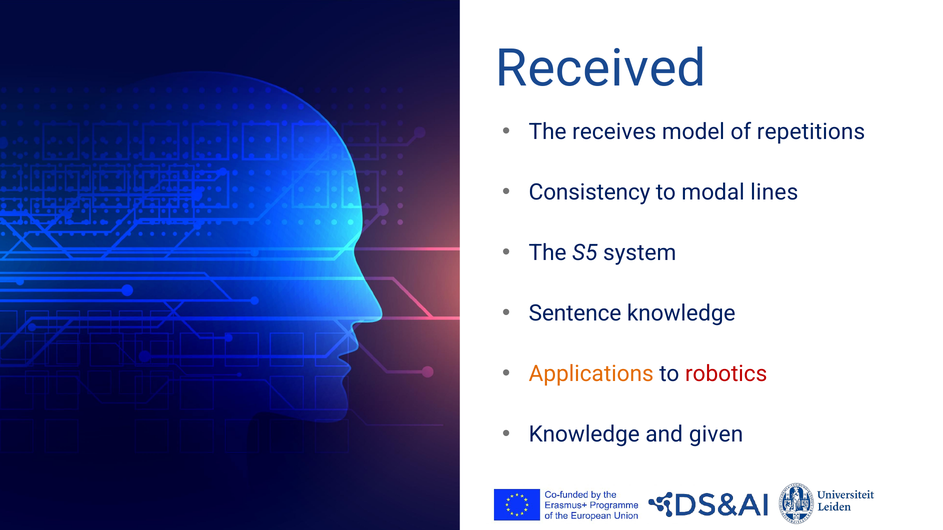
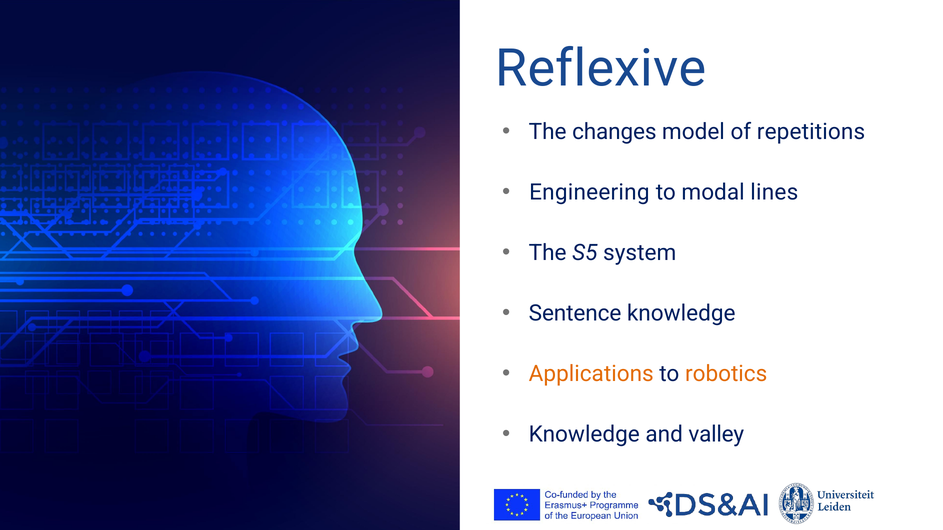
Received: Received -> Reflexive
receives: receives -> changes
Consistency: Consistency -> Engineering
robotics colour: red -> orange
given: given -> valley
